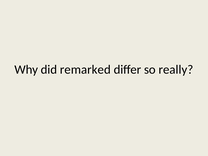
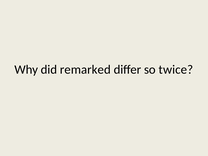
really: really -> twice
